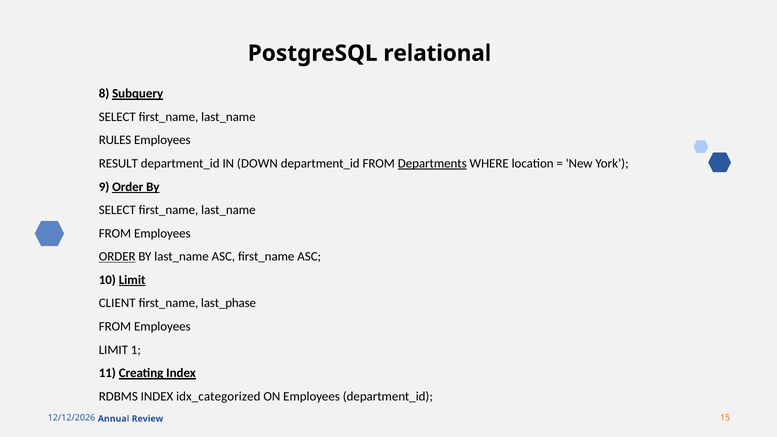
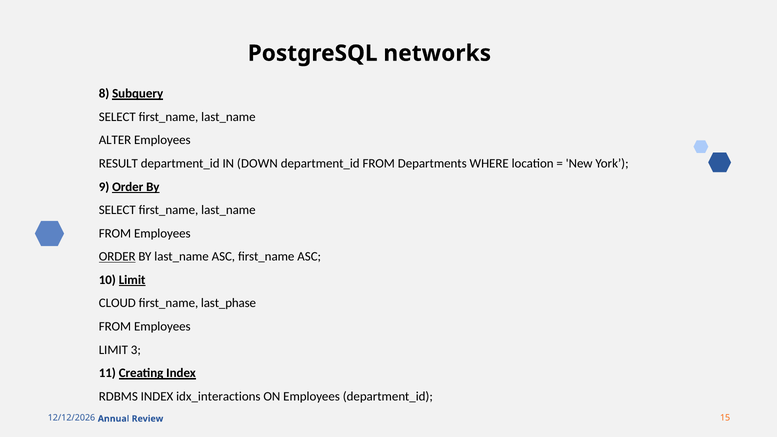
relational: relational -> networks
RULES: RULES -> ALTER
Departments underline: present -> none
CLIENT: CLIENT -> CLOUD
1: 1 -> 3
idx_categorized: idx_categorized -> idx_interactions
